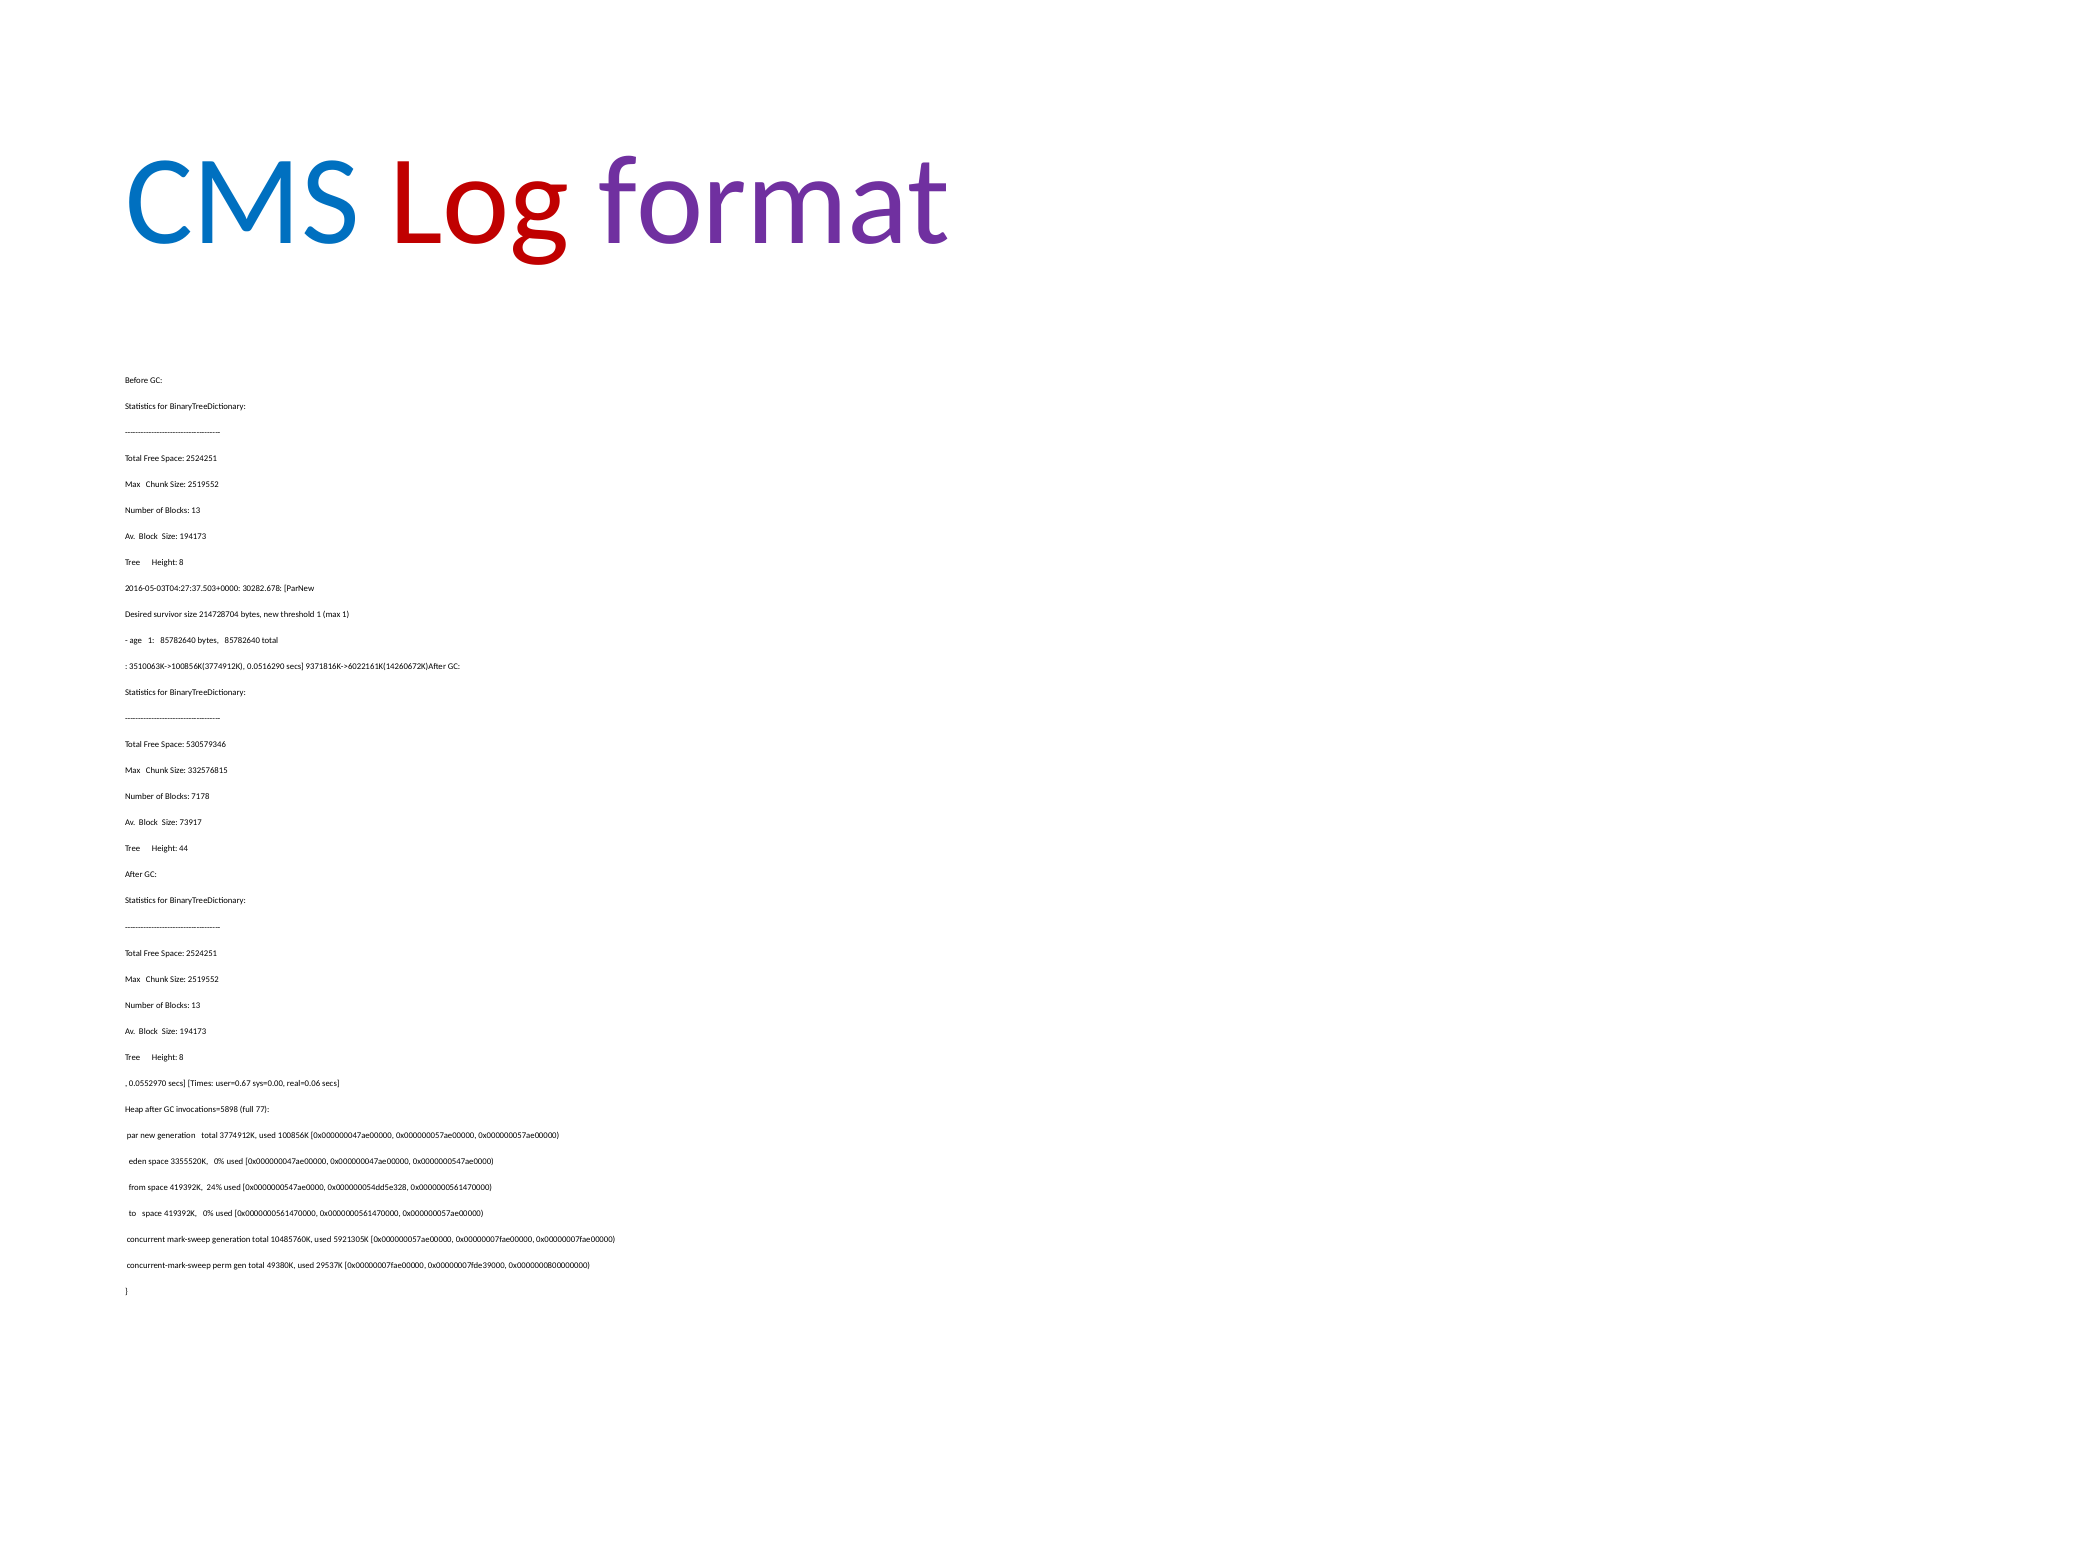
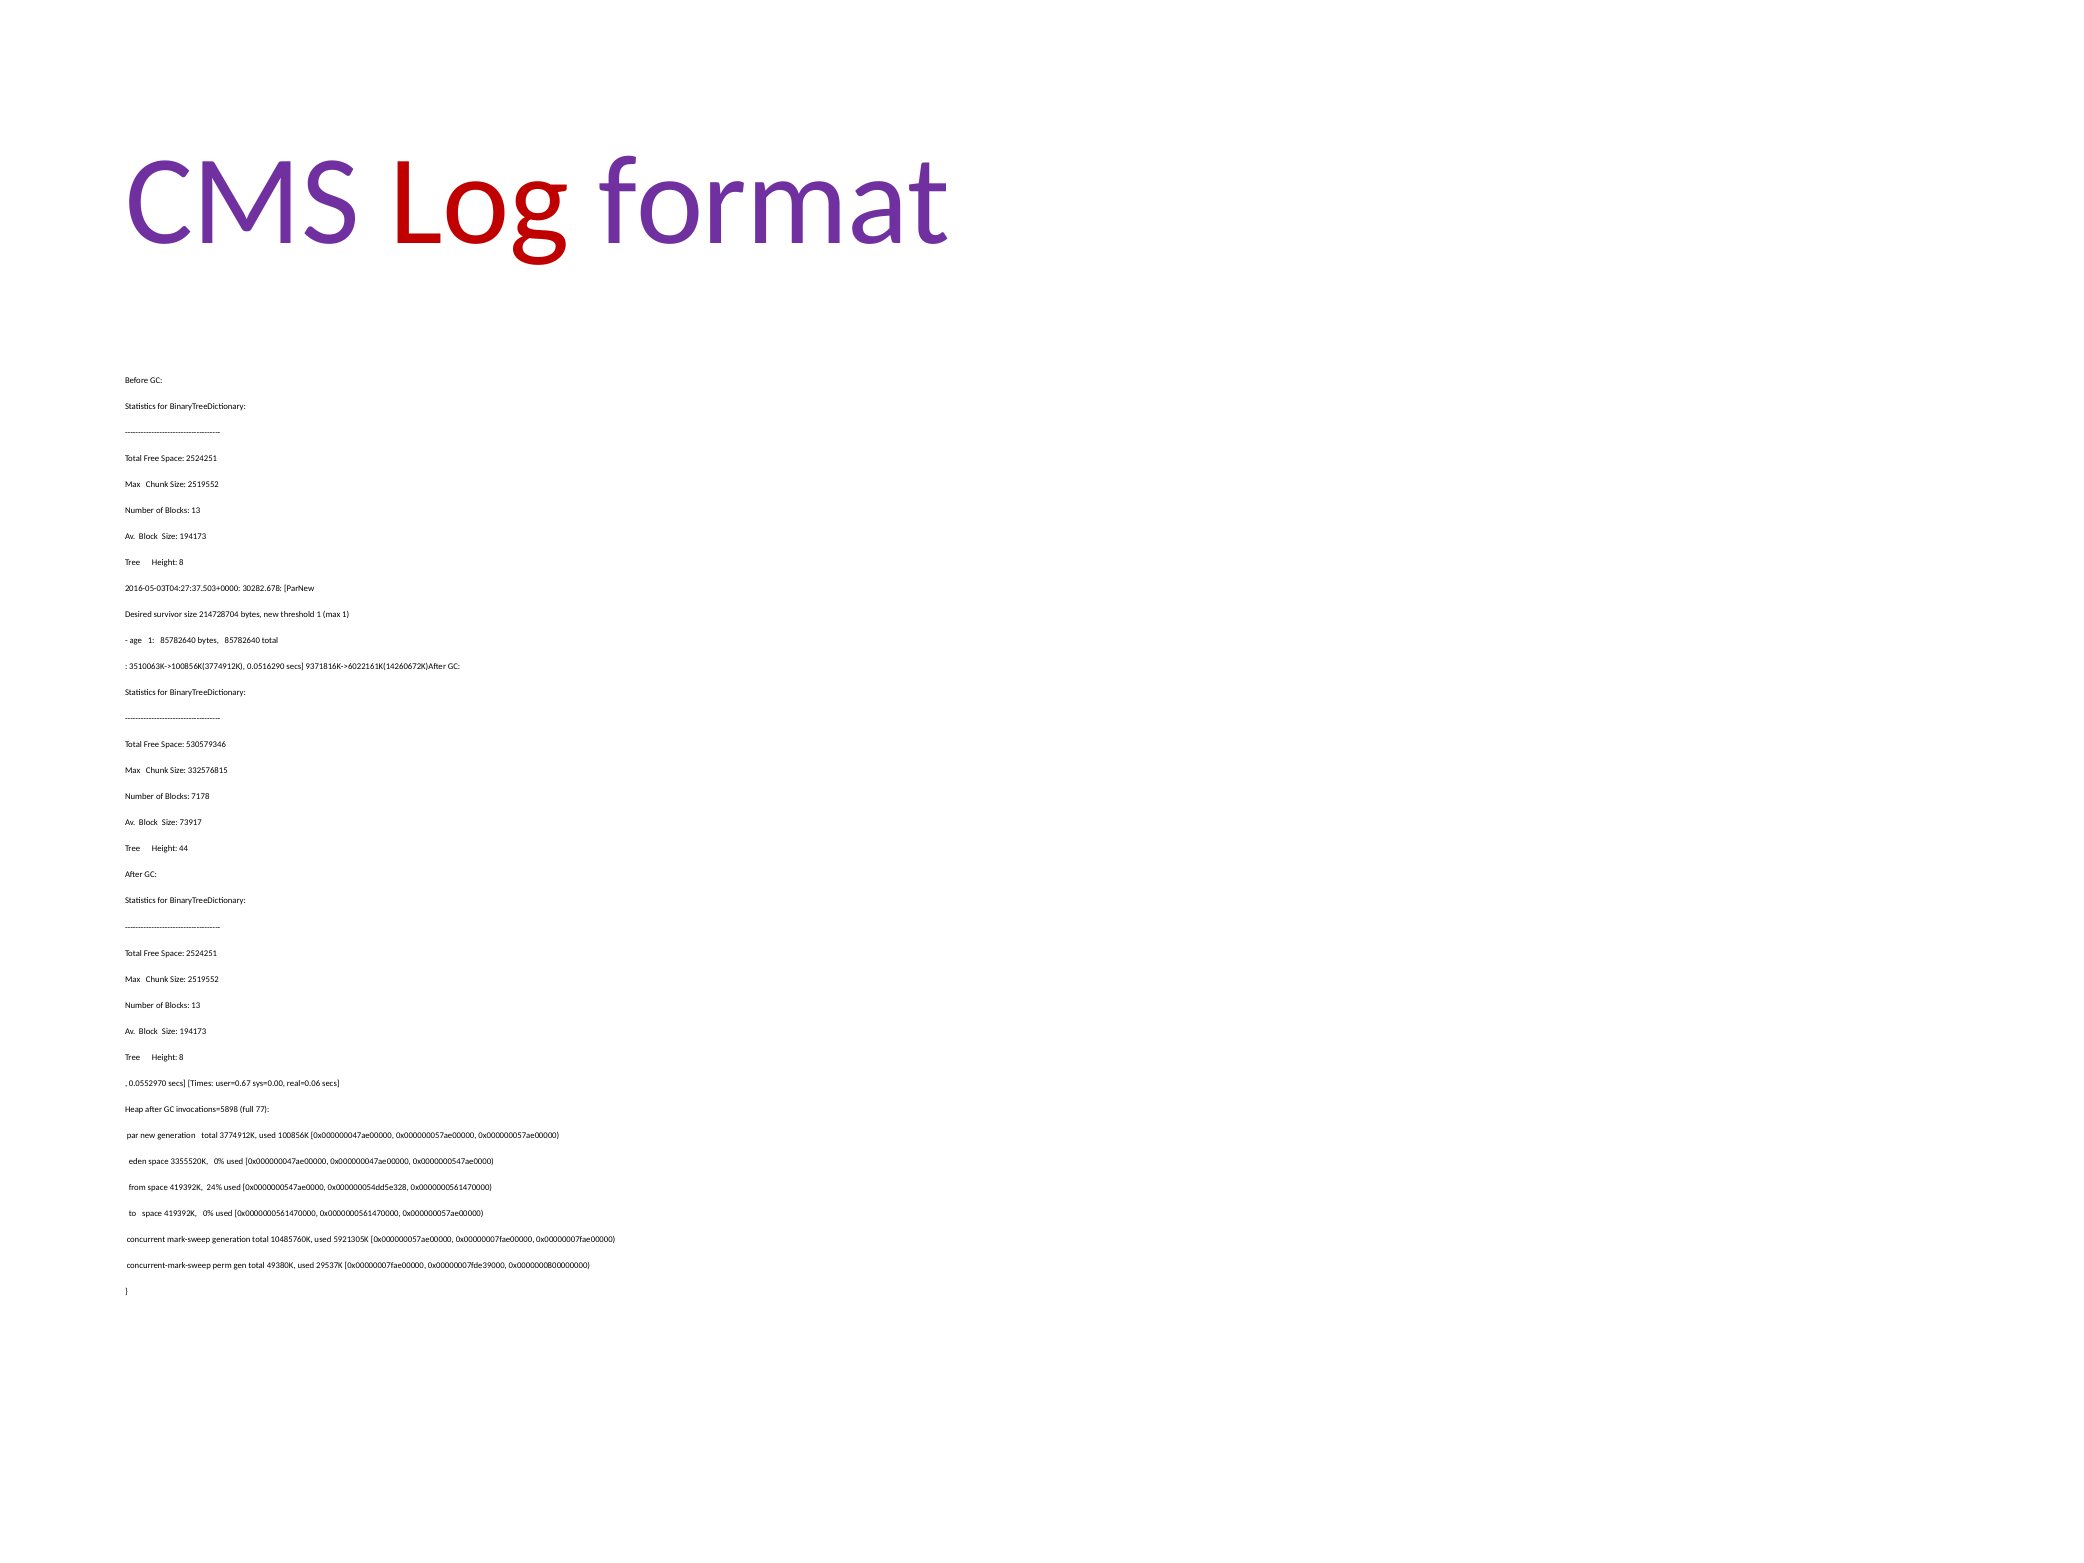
CMS colour: blue -> purple
